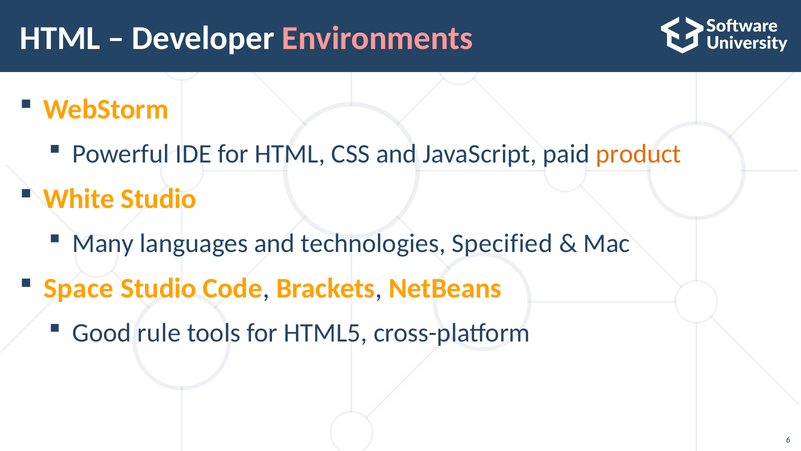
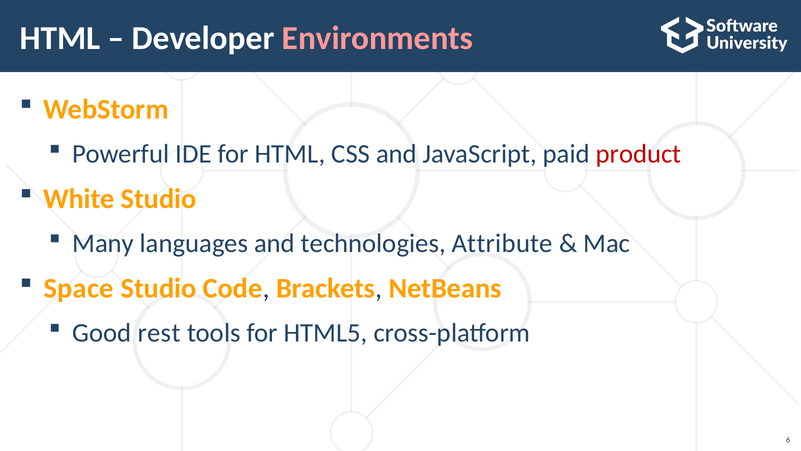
product colour: orange -> red
Specified: Specified -> Attribute
rule: rule -> rest
